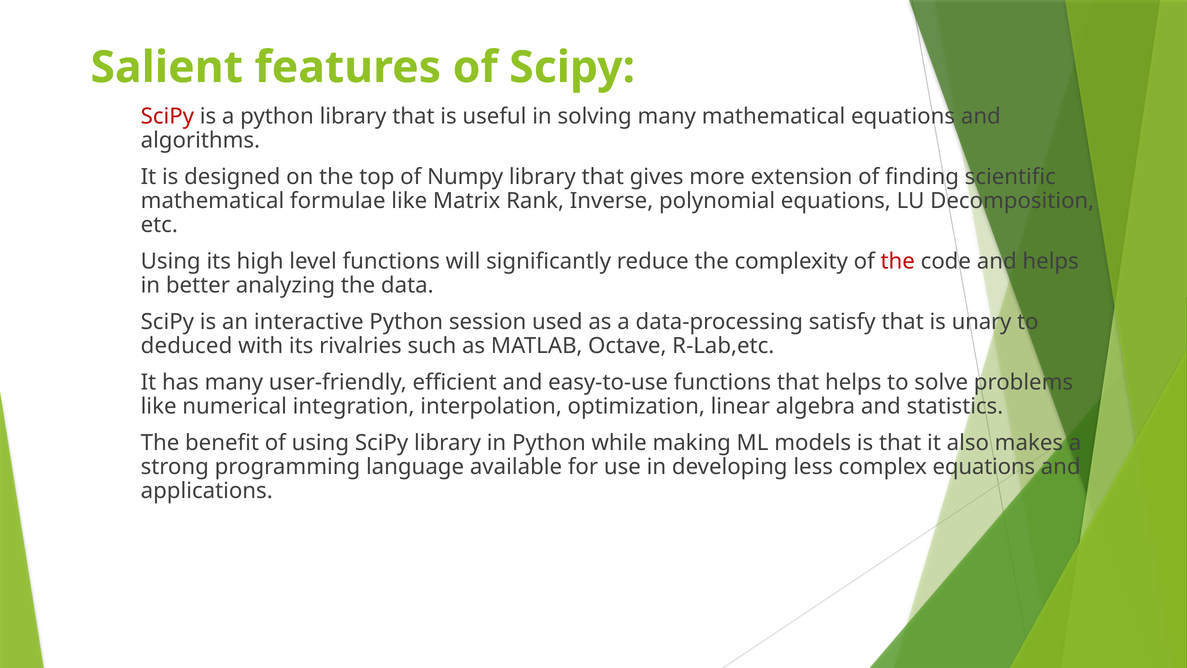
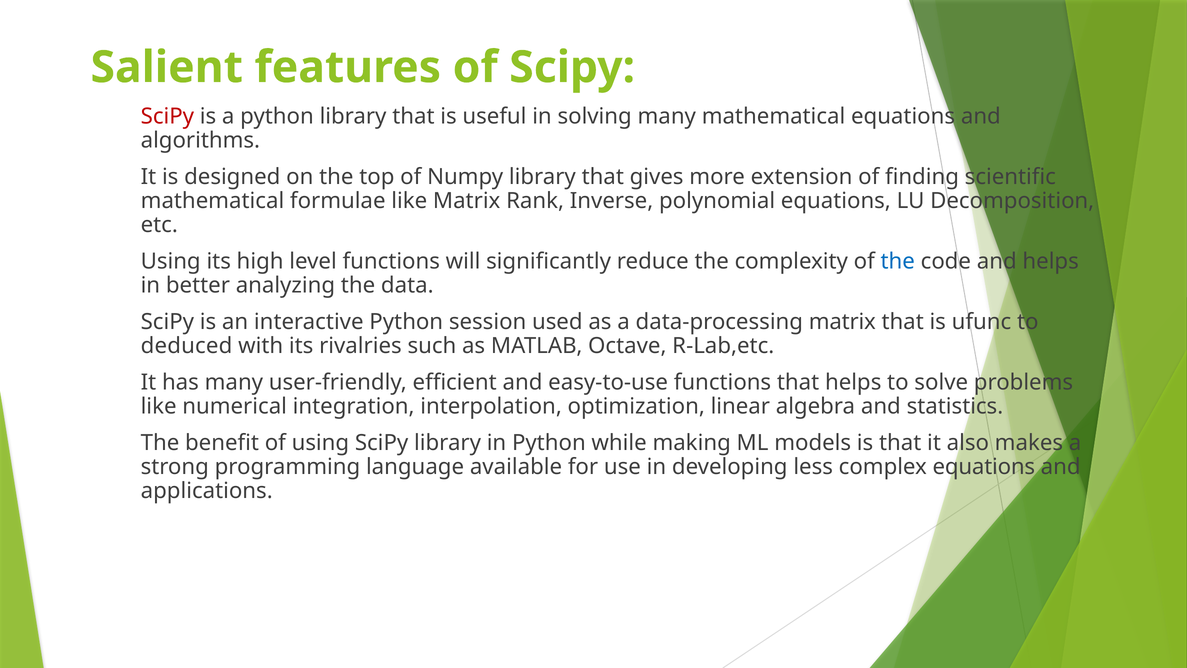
the at (898, 261) colour: red -> blue
data-processing satisfy: satisfy -> matrix
unary: unary -> ufunc
